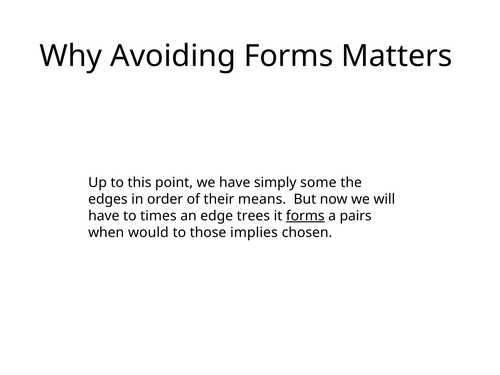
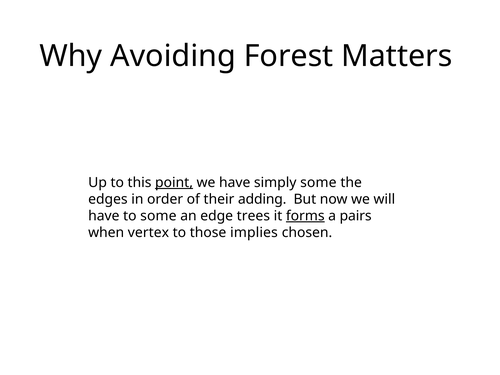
Avoiding Forms: Forms -> Forest
point underline: none -> present
means: means -> adding
to times: times -> some
would: would -> vertex
